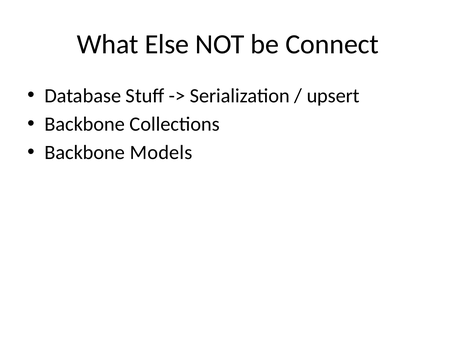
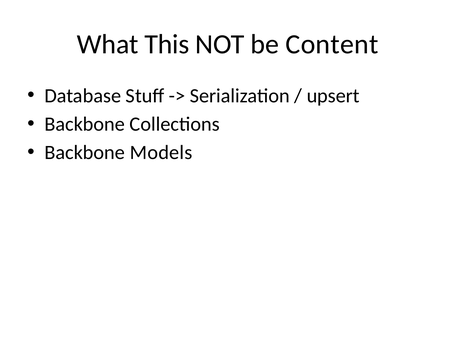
Else: Else -> This
Connect: Connect -> Content
